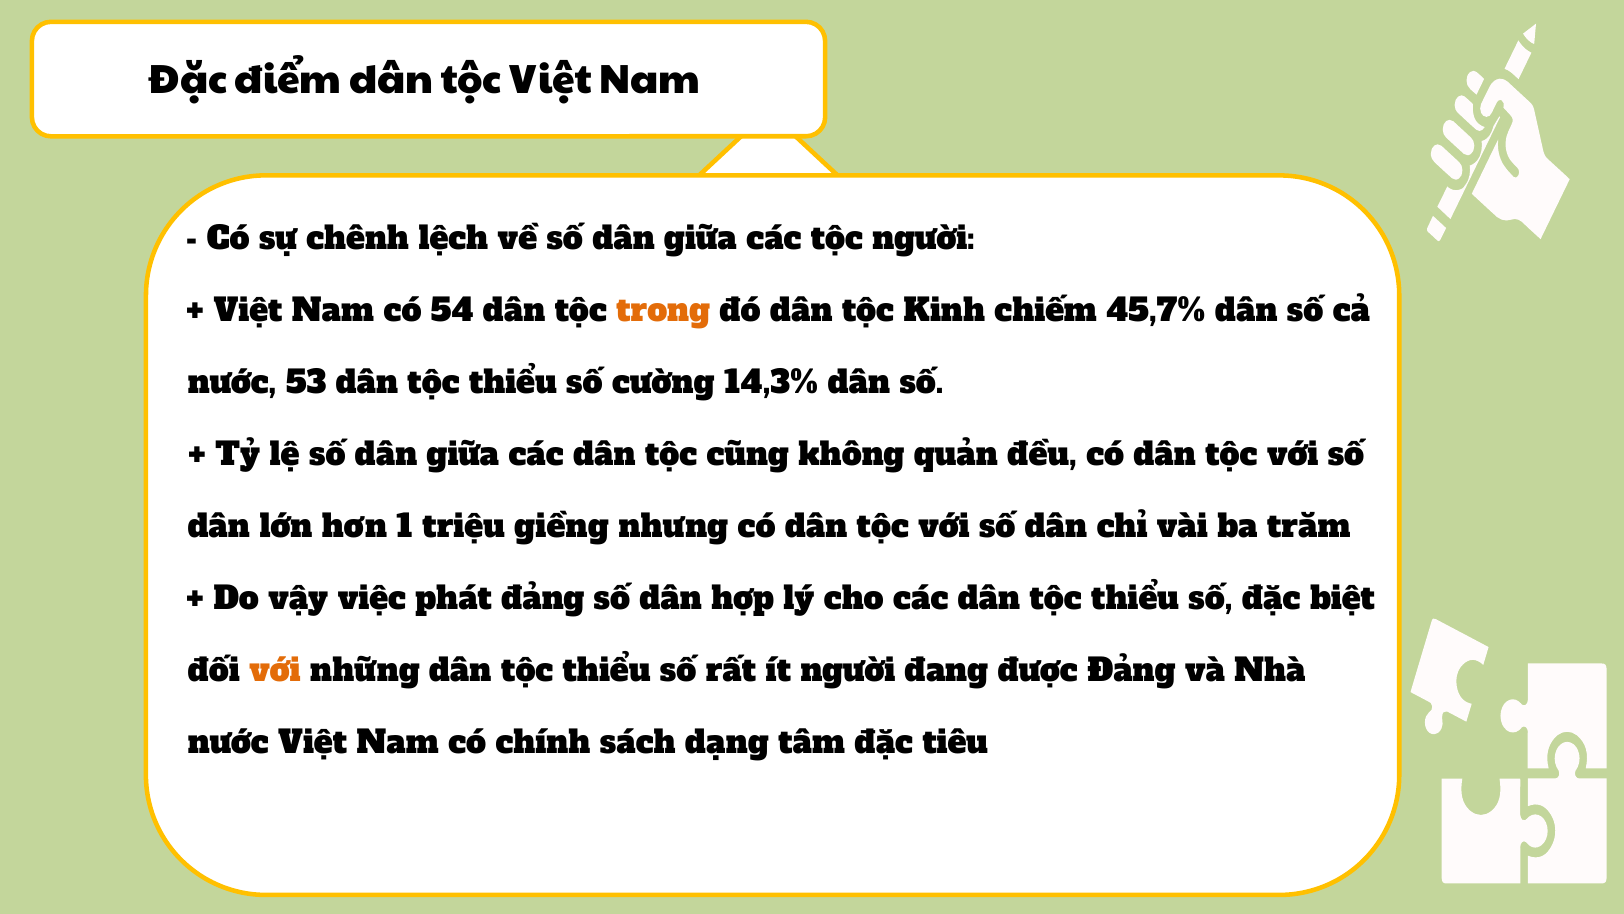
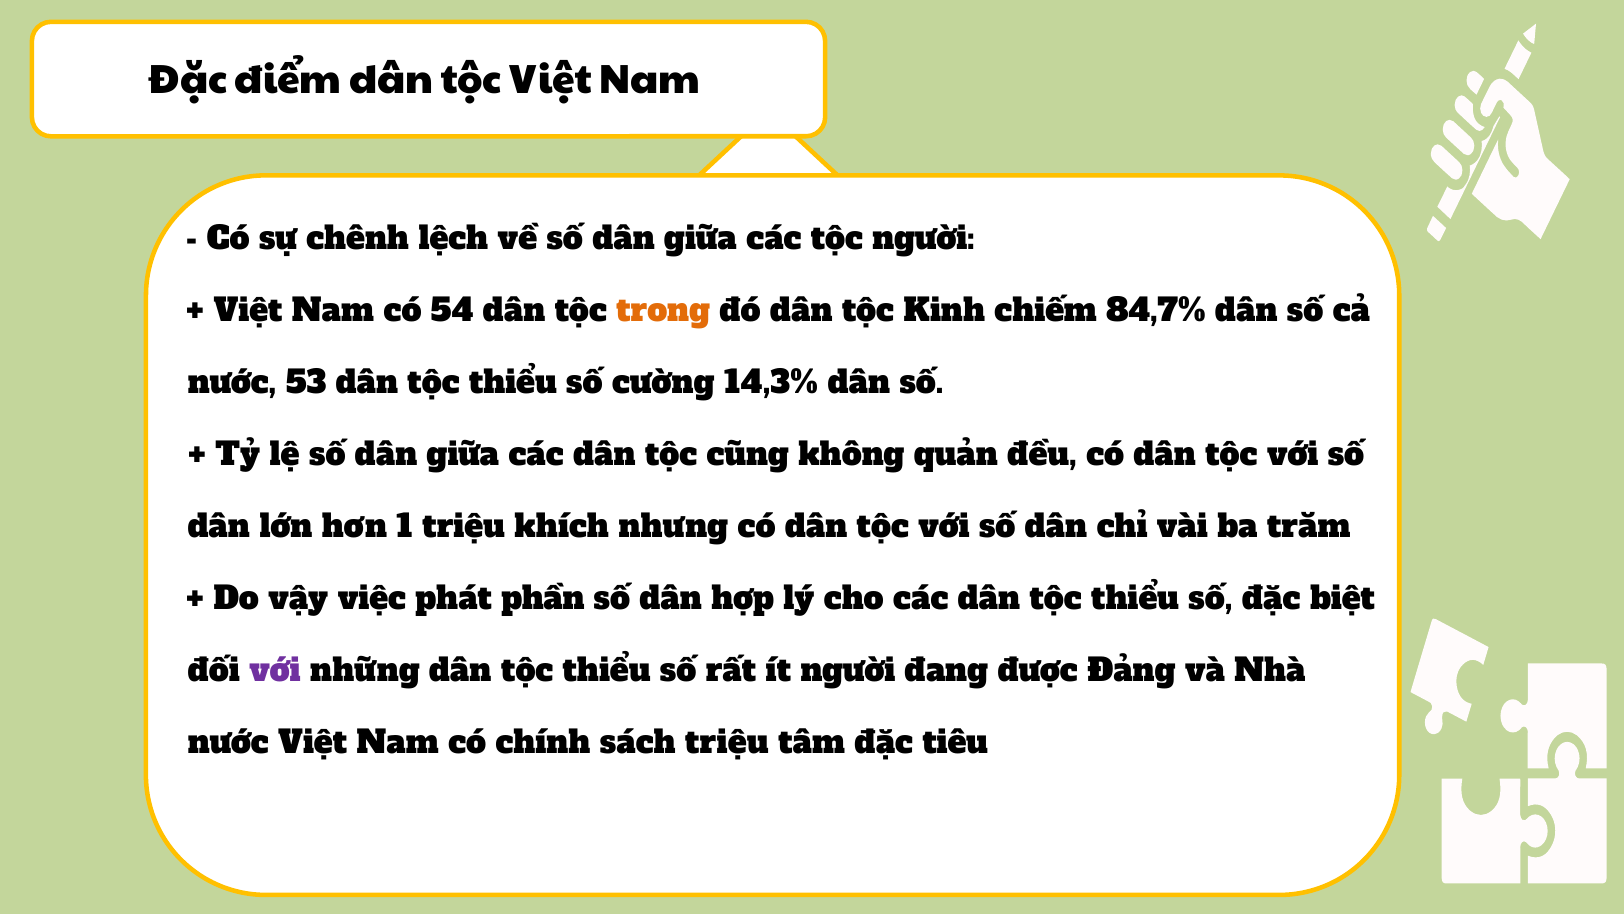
45,7%: 45,7% -> 84,7%
giềng: giềng -> khích
phát đảng: đảng -> phần
với at (275, 671) colour: orange -> purple
sách dạng: dạng -> triệu
